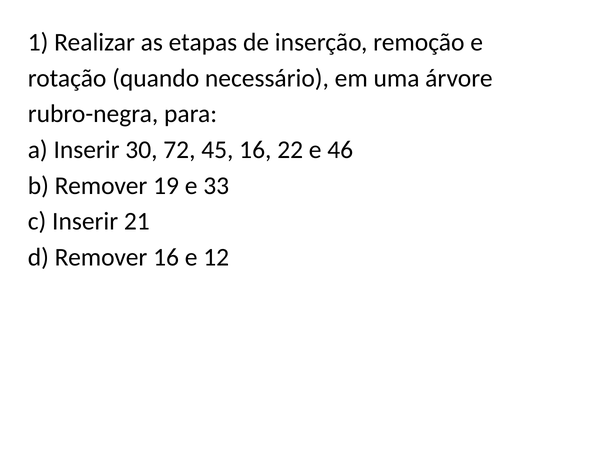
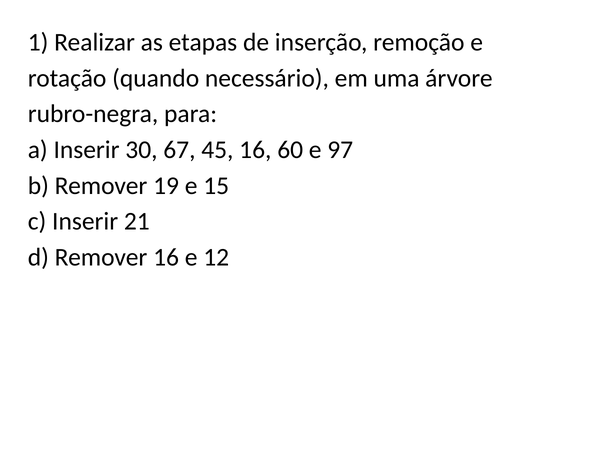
72: 72 -> 67
22: 22 -> 60
46: 46 -> 97
33: 33 -> 15
